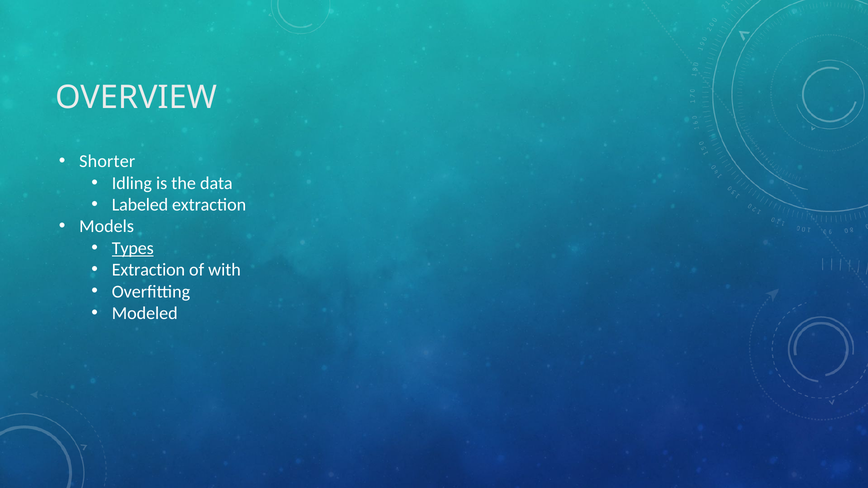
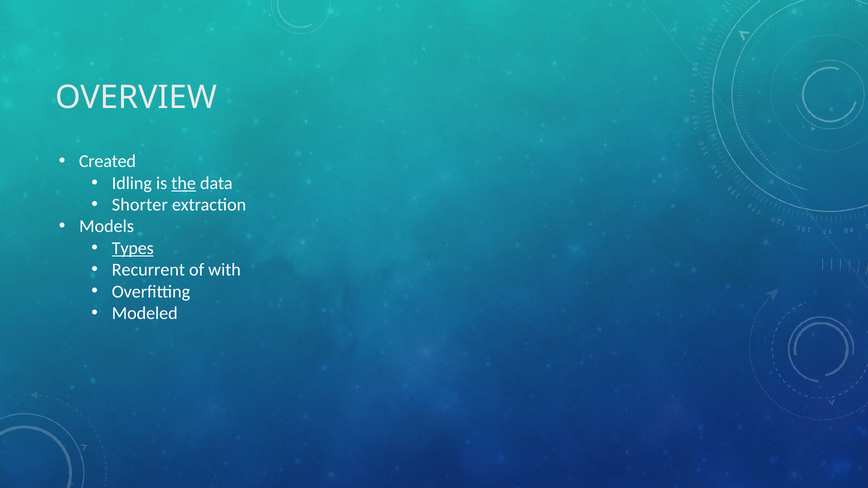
Shorter: Shorter -> Created
the underline: none -> present
Labeled: Labeled -> Shorter
Extraction at (148, 270): Extraction -> Recurrent
